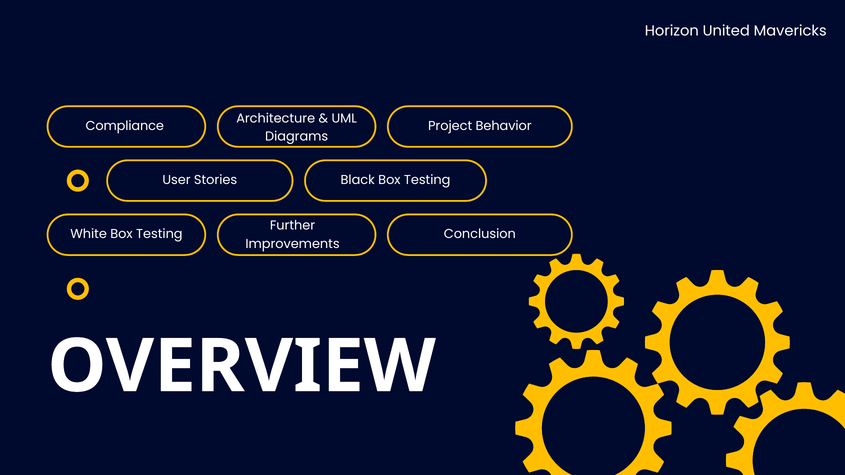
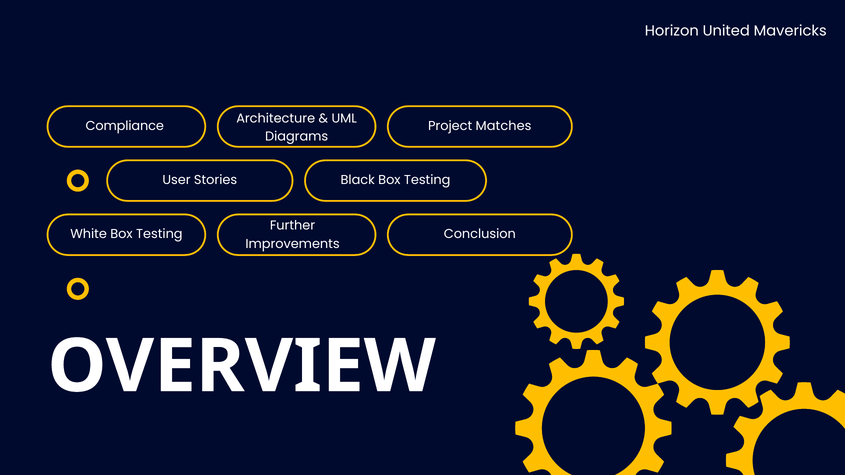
Behavior: Behavior -> Matches
